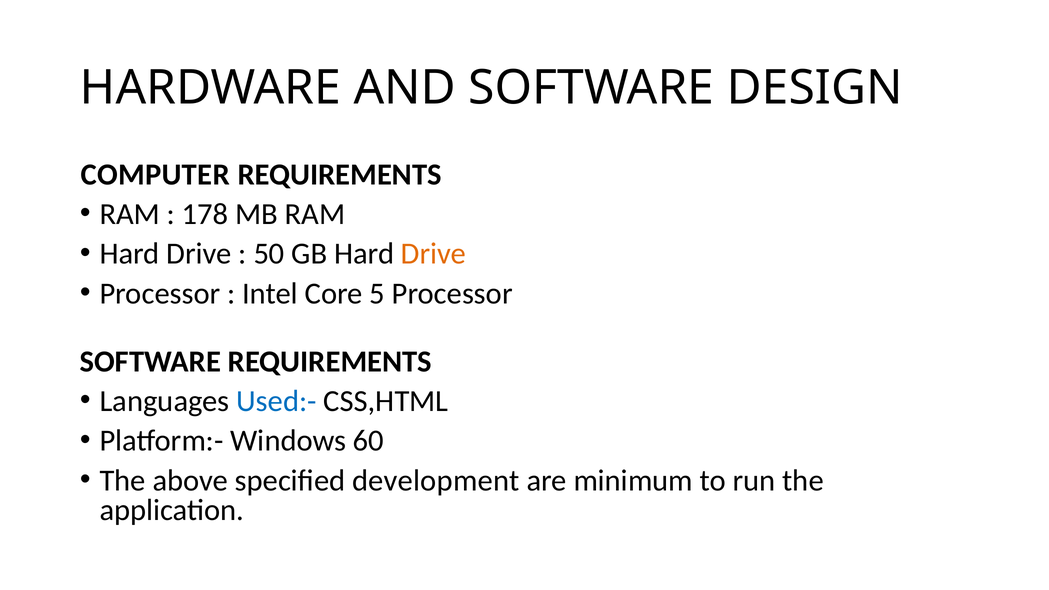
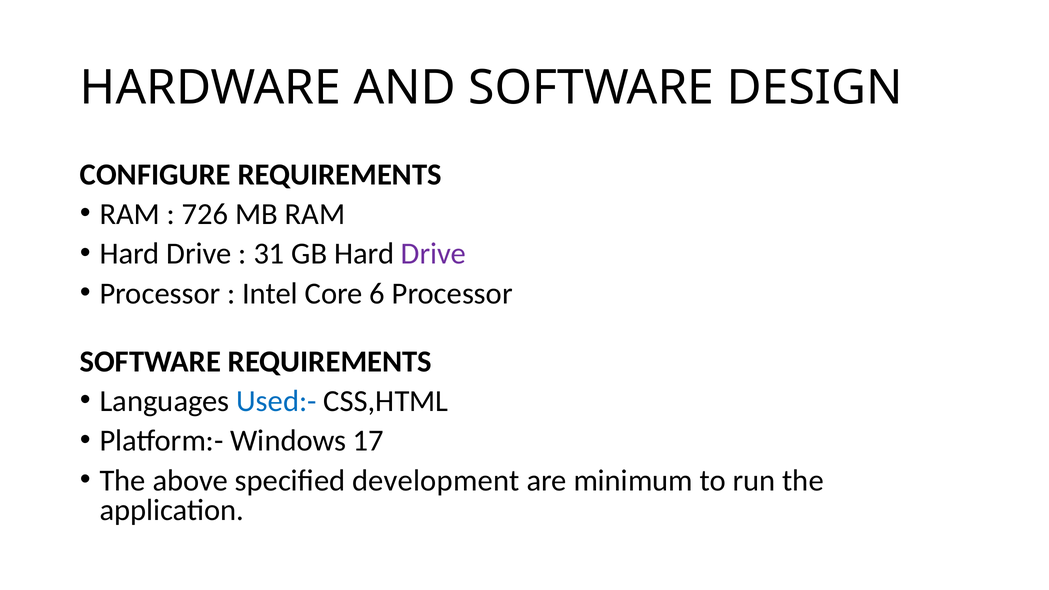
COMPUTER: COMPUTER -> CONFIGURE
178: 178 -> 726
50: 50 -> 31
Drive at (434, 254) colour: orange -> purple
5: 5 -> 6
60: 60 -> 17
